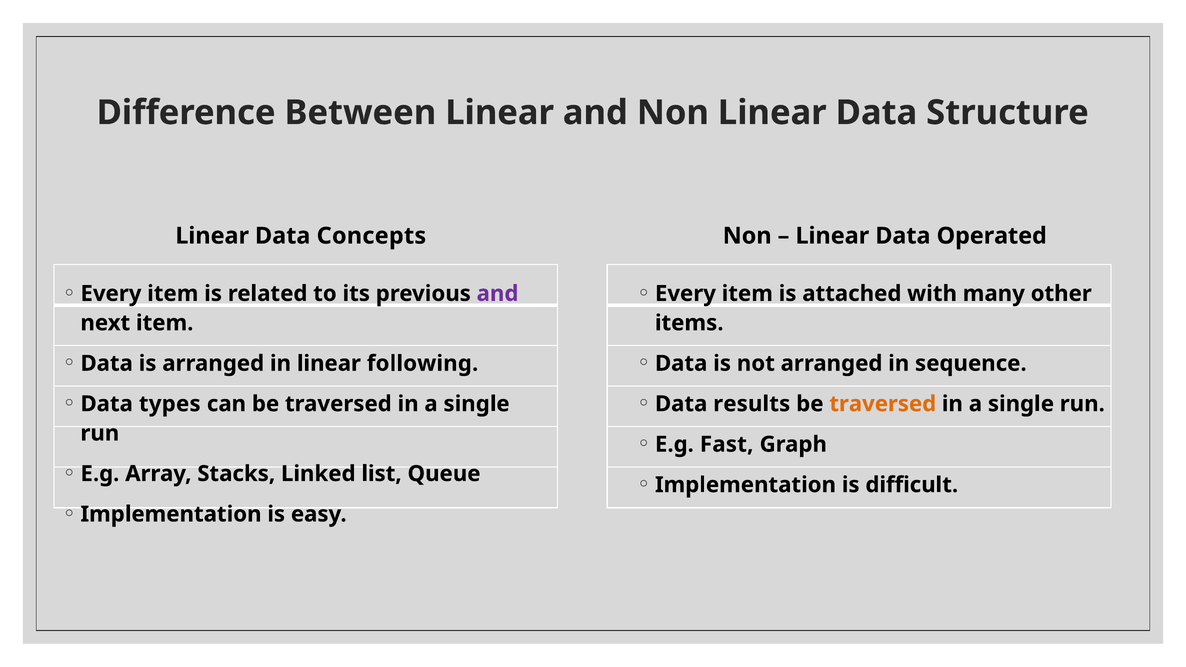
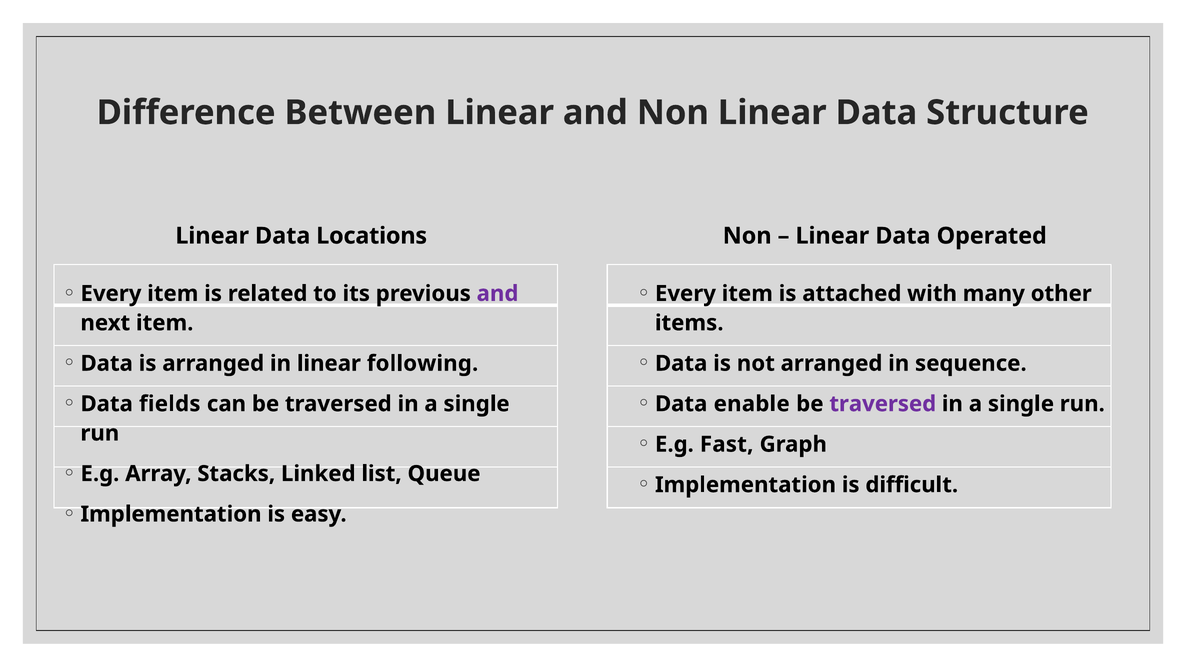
Concepts: Concepts -> Locations
types: types -> fields
results: results -> enable
traversed at (883, 404) colour: orange -> purple
